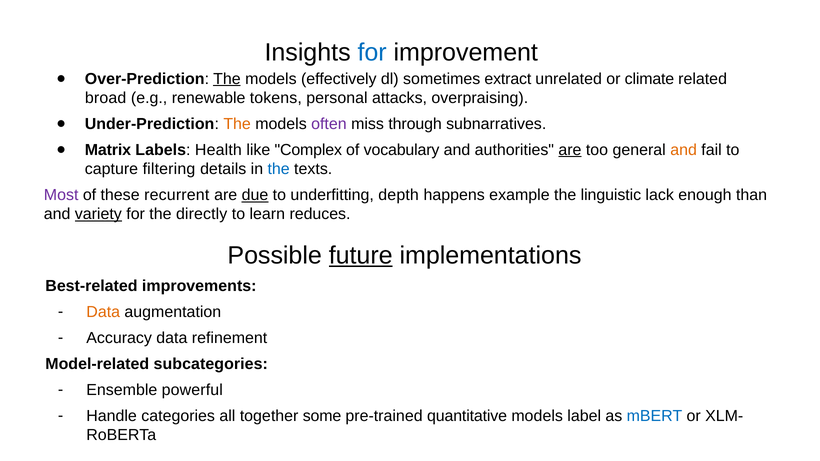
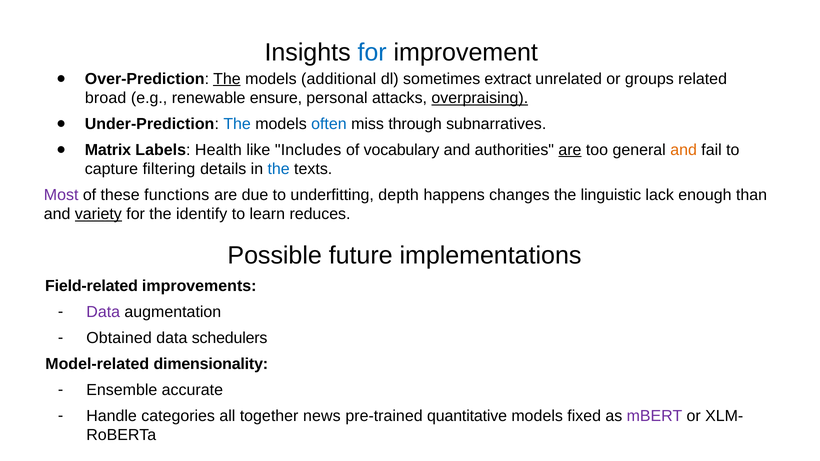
effectively: effectively -> additional
climate: climate -> groups
tokens: tokens -> ensure
overpraising underline: none -> present
The at (237, 124) colour: orange -> blue
often colour: purple -> blue
Complex: Complex -> Includes
recurrent: recurrent -> functions
due underline: present -> none
example: example -> changes
directly: directly -> identify
future underline: present -> none
Best-related: Best-related -> Field-related
Data at (103, 312) colour: orange -> purple
Accuracy: Accuracy -> Obtained
refinement: refinement -> schedulers
subcategories: subcategories -> dimensionality
powerful: powerful -> accurate
some: some -> news
label: label -> fixed
mBERT colour: blue -> purple
